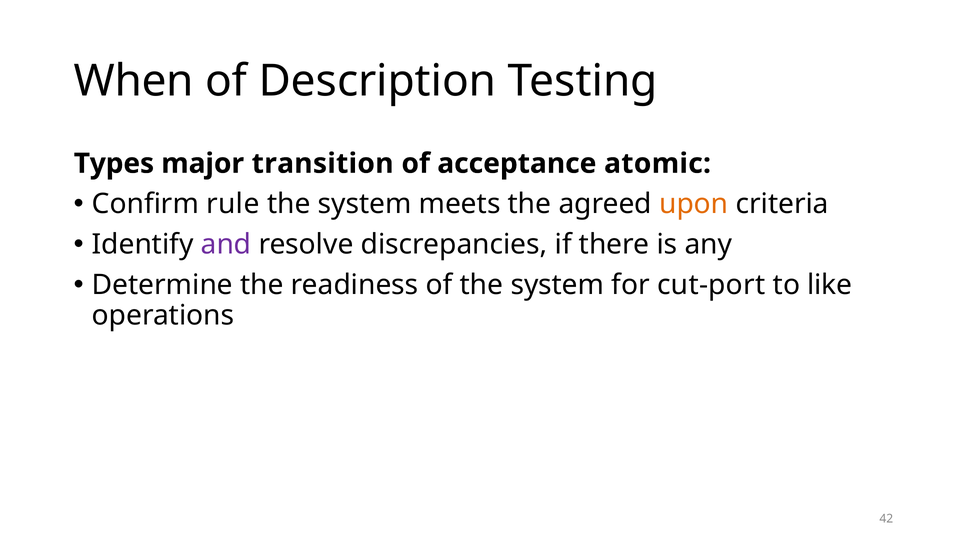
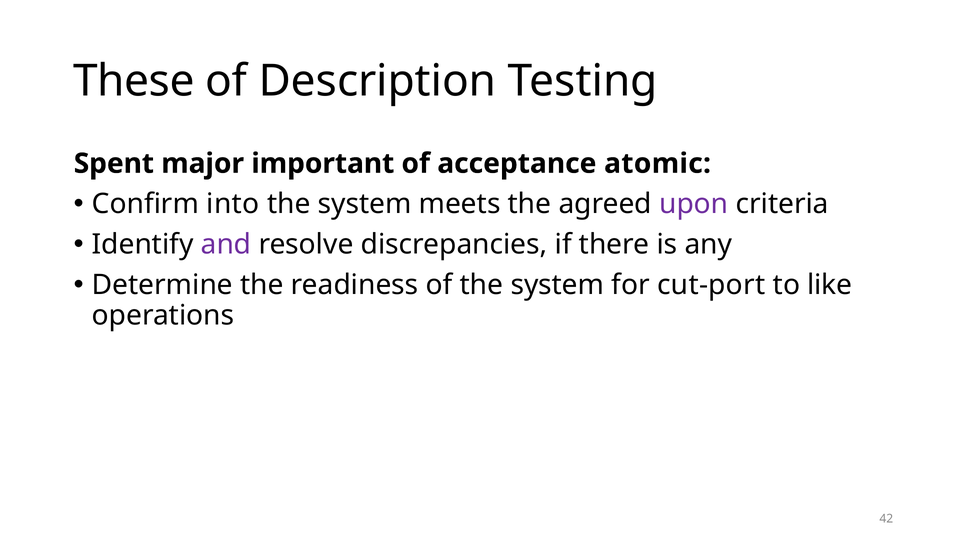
When: When -> These
Types: Types -> Spent
transition: transition -> important
rule: rule -> into
upon colour: orange -> purple
